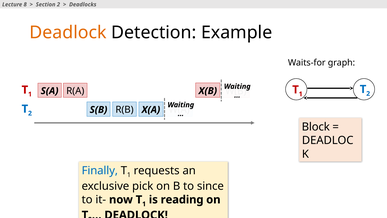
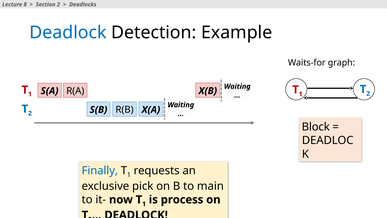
Deadlock at (68, 33) colour: orange -> blue
since: since -> main
reading: reading -> process
